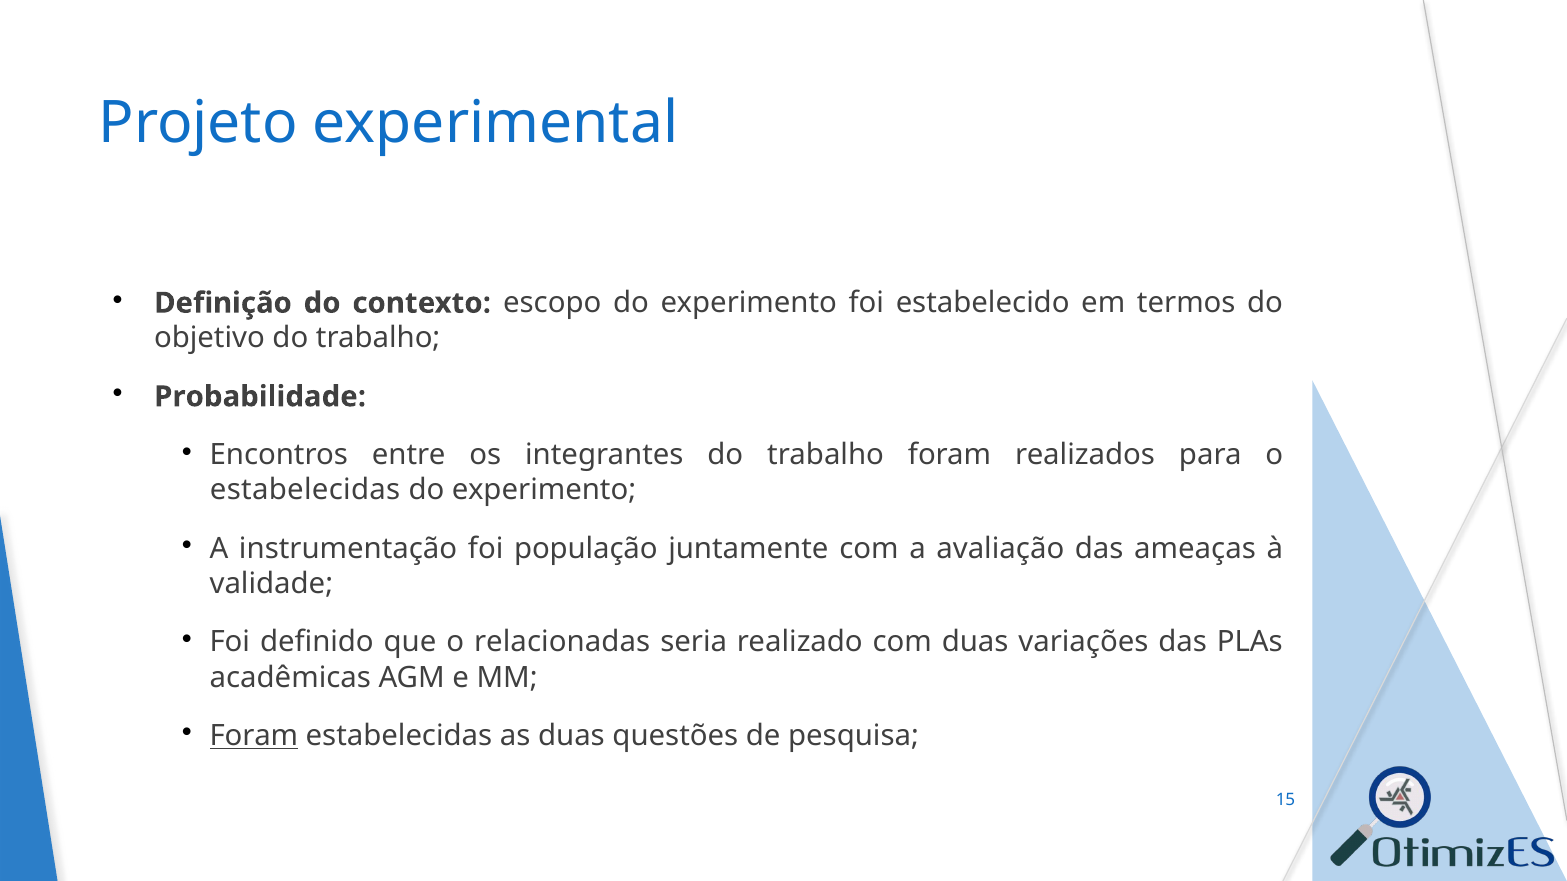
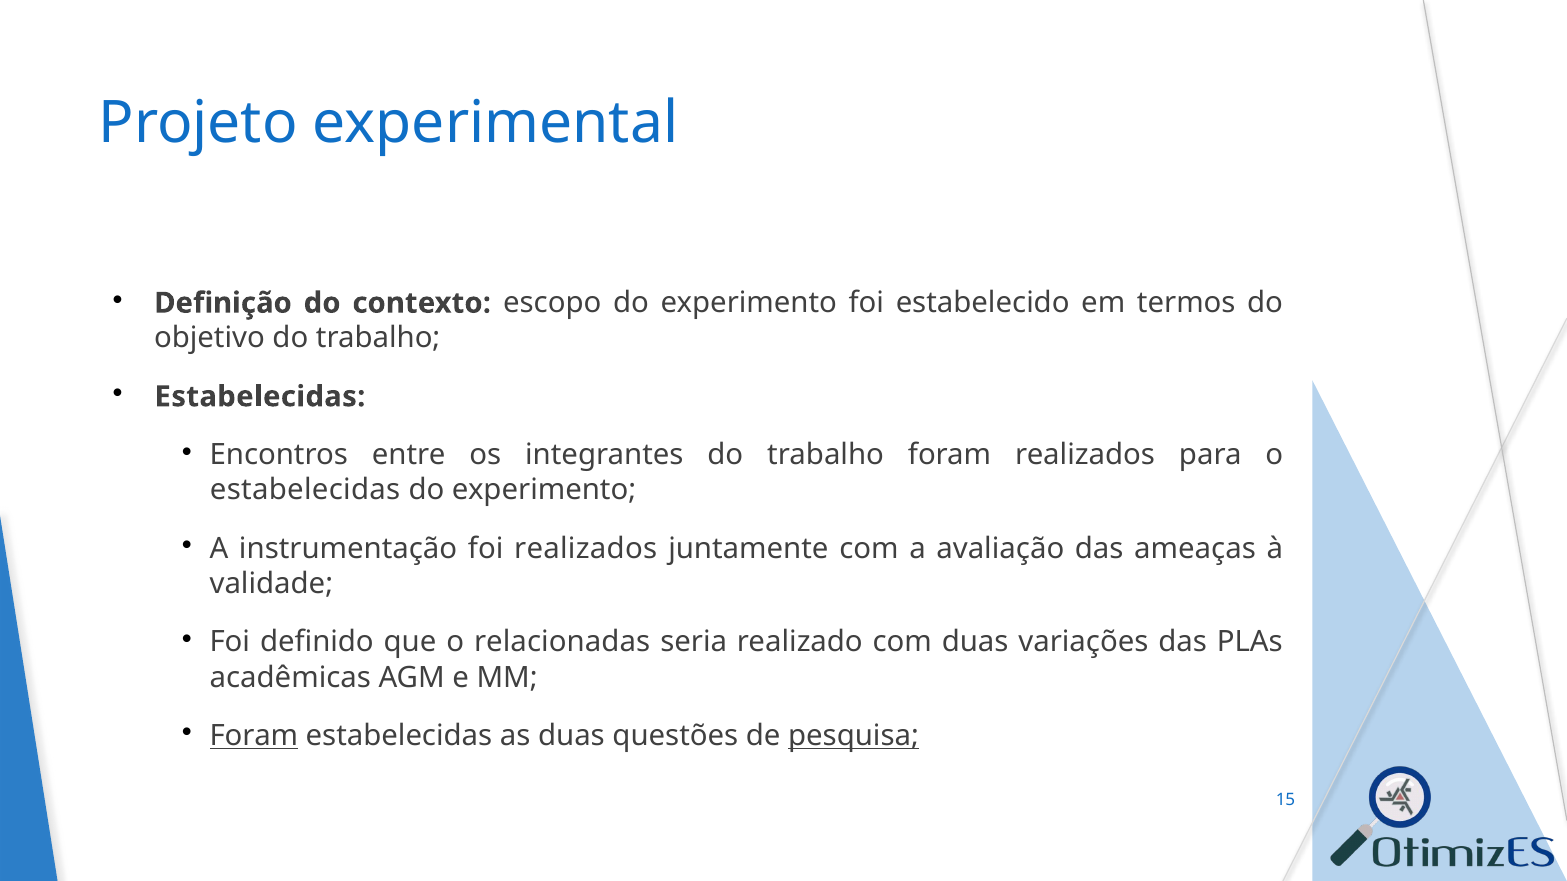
Probabilidade at (260, 397): Probabilidade -> Estabelecidas
foi população: população -> realizados
pesquisa underline: none -> present
